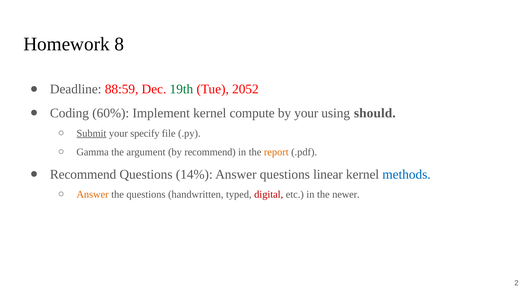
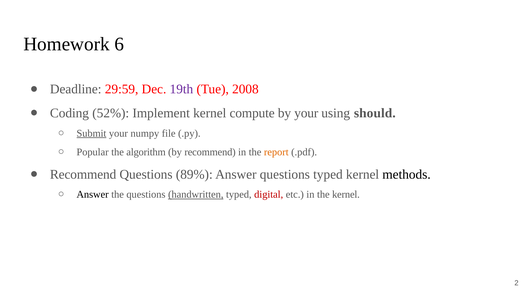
8: 8 -> 6
88:59: 88:59 -> 29:59
19th colour: green -> purple
2052: 2052 -> 2008
60%: 60% -> 52%
specify: specify -> numpy
Gamma: Gamma -> Popular
argument: argument -> algorithm
14%: 14% -> 89%
questions linear: linear -> typed
methods colour: blue -> black
Answer at (93, 194) colour: orange -> black
handwritten underline: none -> present
the newer: newer -> kernel
